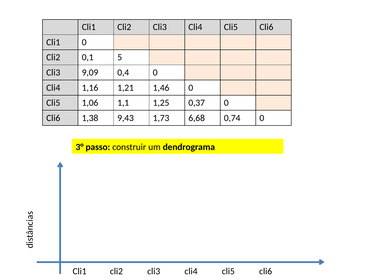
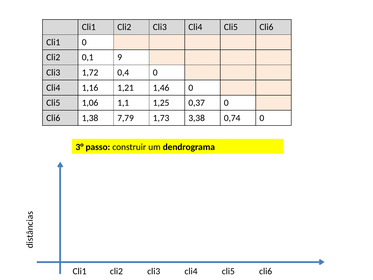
5: 5 -> 9
9,09: 9,09 -> 1,72
9,43: 9,43 -> 7,79
6,68: 6,68 -> 3,38
